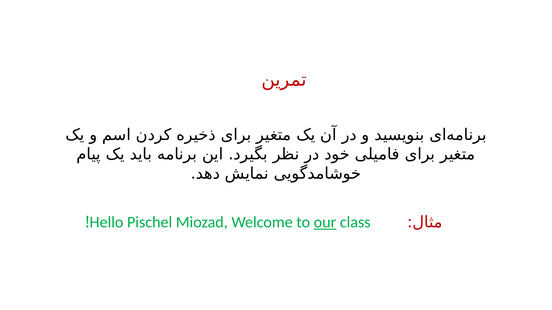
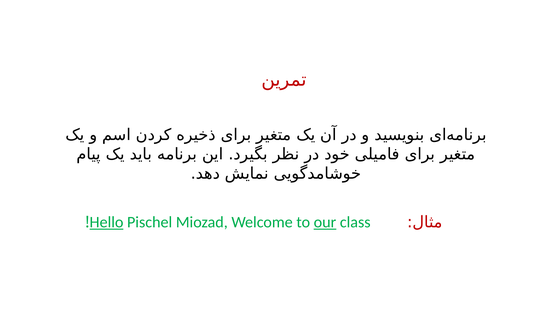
Hello underline: none -> present
